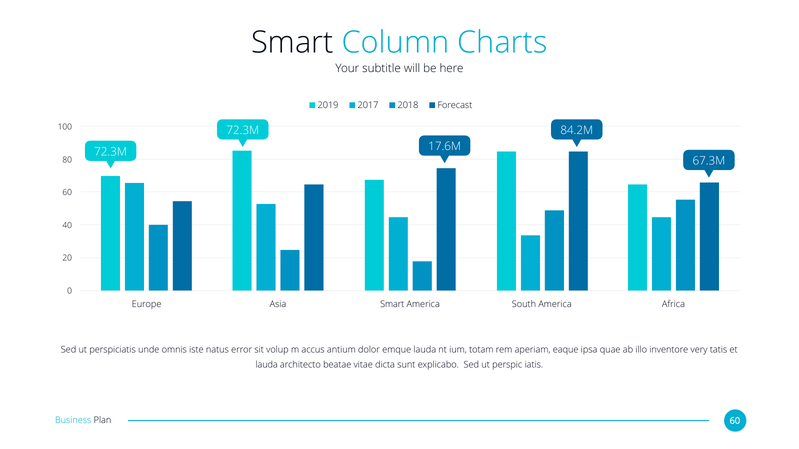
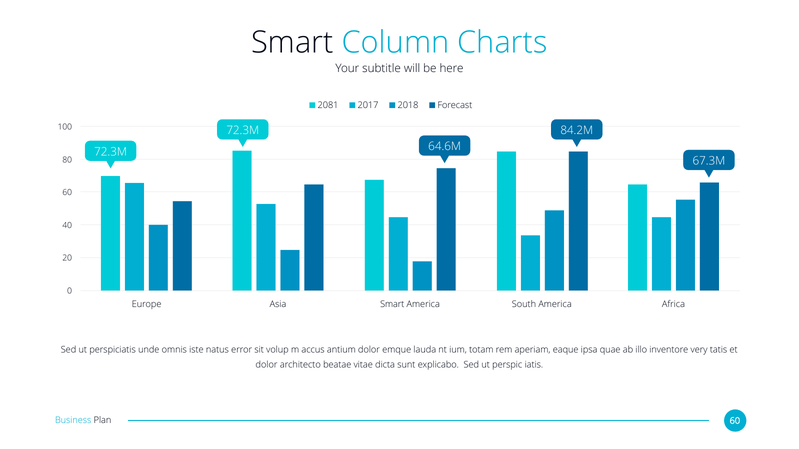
2019: 2019 -> 2081
17.6M: 17.6M -> 64.6M
lauda at (267, 365): lauda -> dolor
